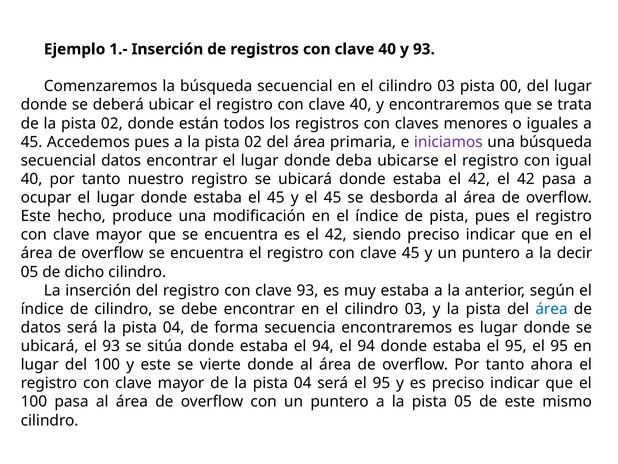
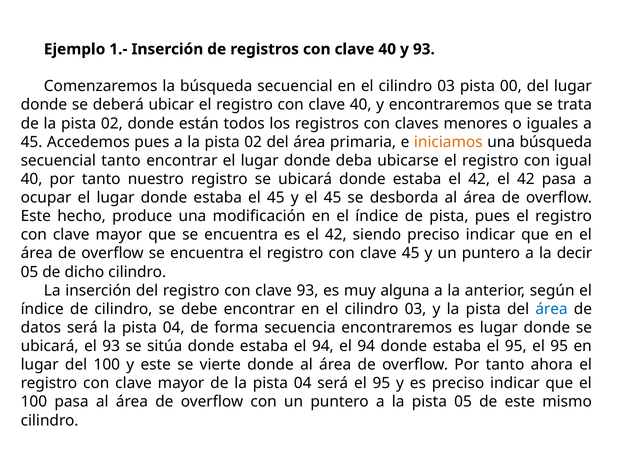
iniciamos colour: purple -> orange
secuencial datos: datos -> tanto
muy estaba: estaba -> alguna
